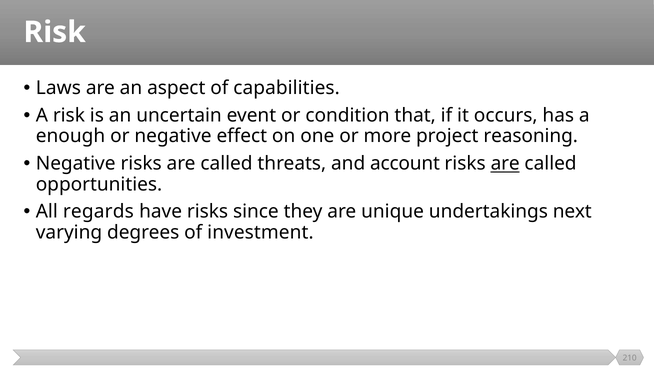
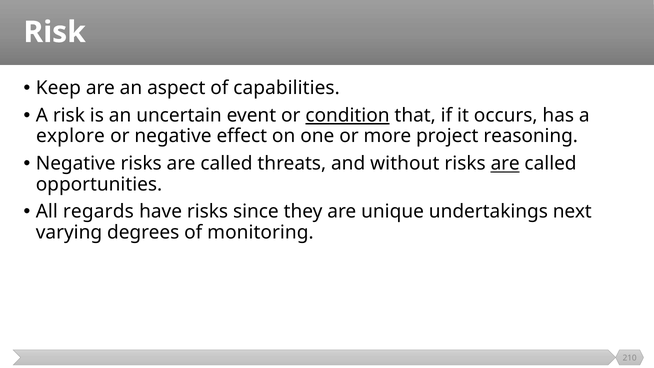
Laws: Laws -> Keep
condition underline: none -> present
enough: enough -> explore
account: account -> without
investment: investment -> monitoring
